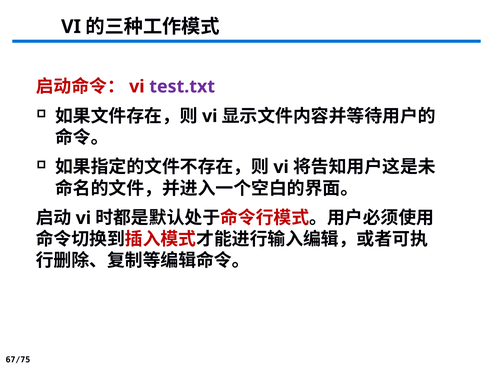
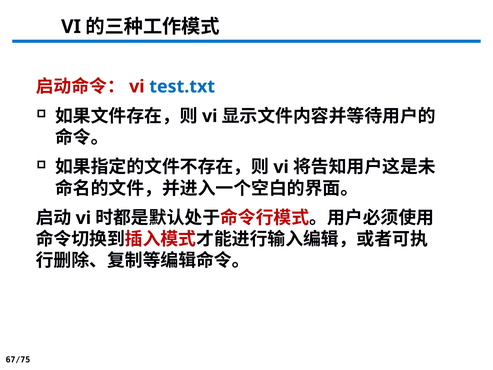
test.txt colour: purple -> blue
